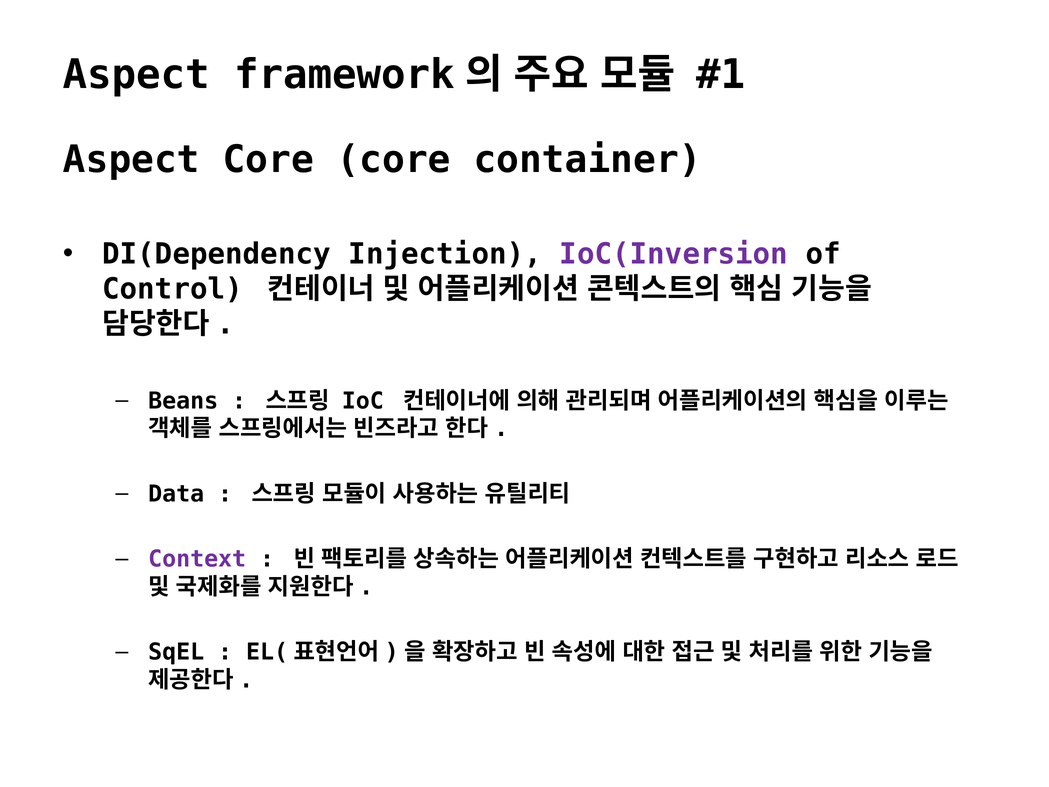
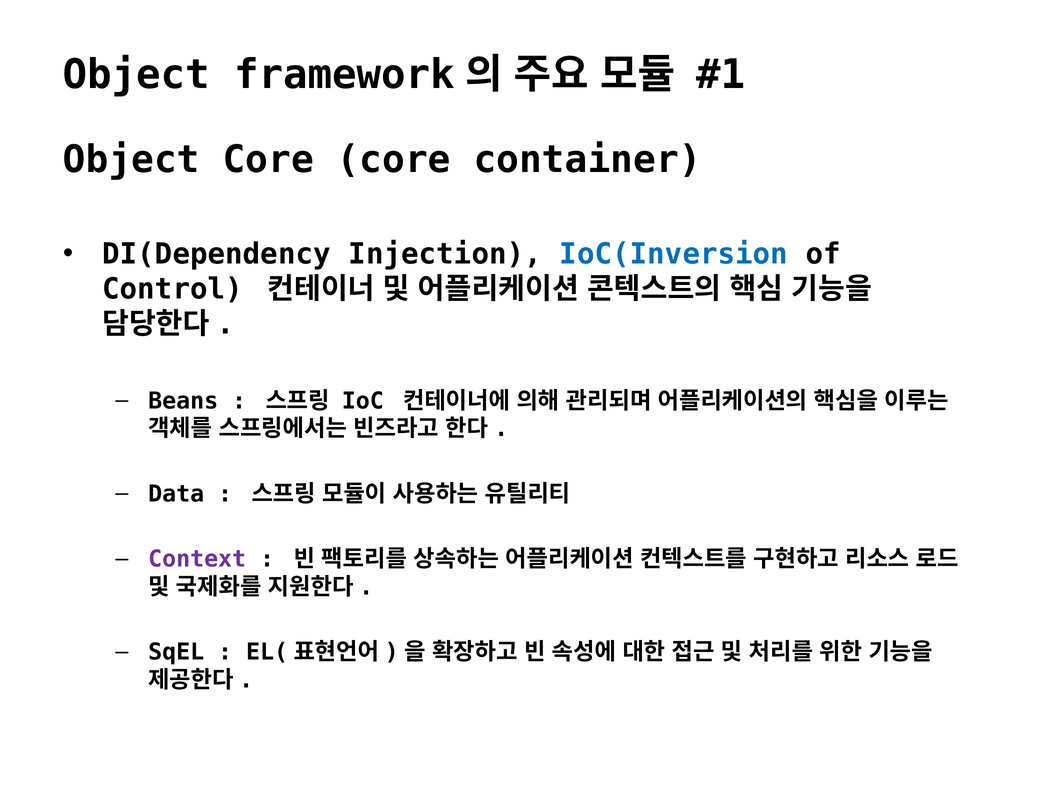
Aspect at (136, 75): Aspect -> Object
Aspect at (131, 160): Aspect -> Object
IoC(Inversion colour: purple -> blue
